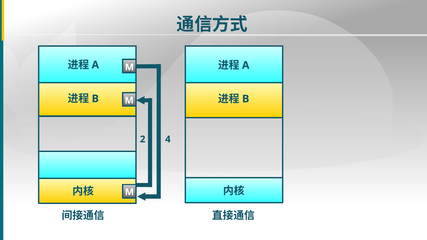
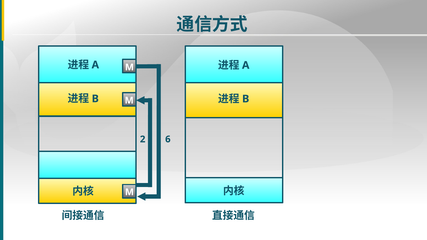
4: 4 -> 6
